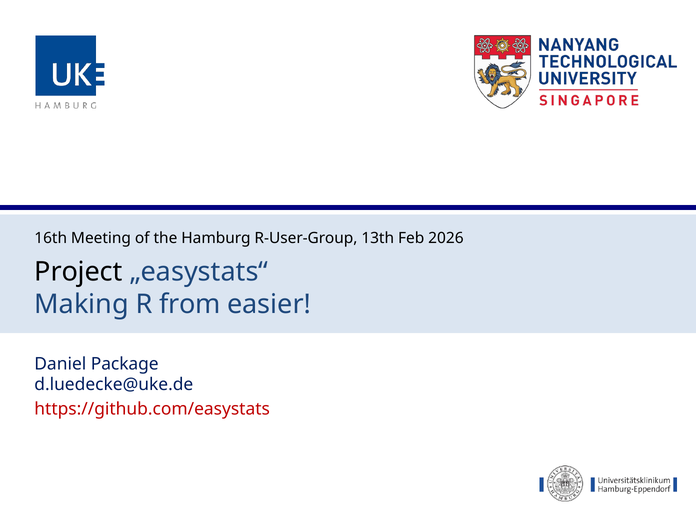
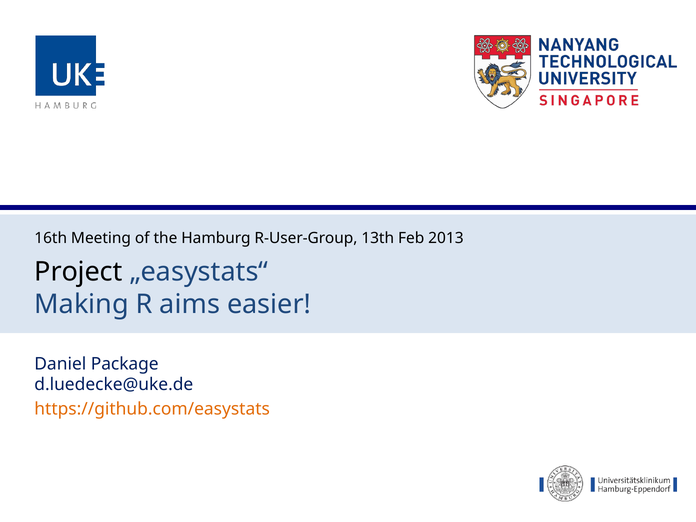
2026: 2026 -> 2013
from: from -> aims
https://github.com/easystats colour: red -> orange
